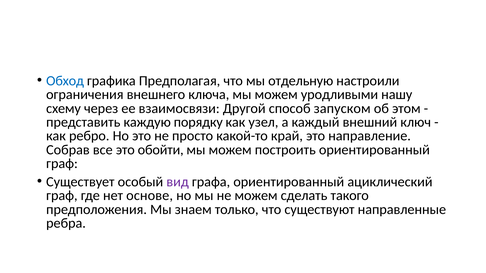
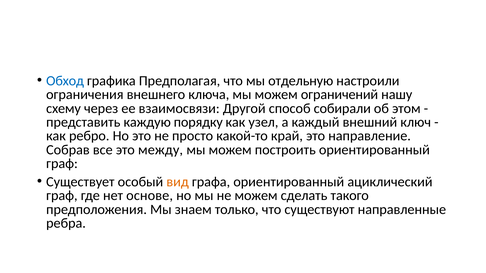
уродливыми: уродливыми -> ограничений
запуском: запуском -> собирали
обойти: обойти -> между
вид colour: purple -> orange
